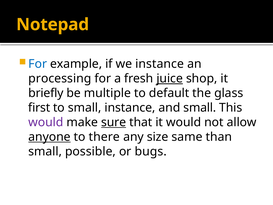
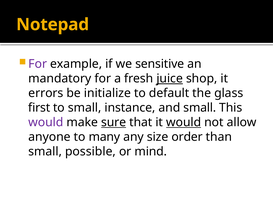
For at (38, 64) colour: blue -> purple
we instance: instance -> sensitive
processing: processing -> mandatory
briefly: briefly -> errors
multiple: multiple -> initialize
would at (184, 122) underline: none -> present
anyone underline: present -> none
there: there -> many
same: same -> order
bugs: bugs -> mind
